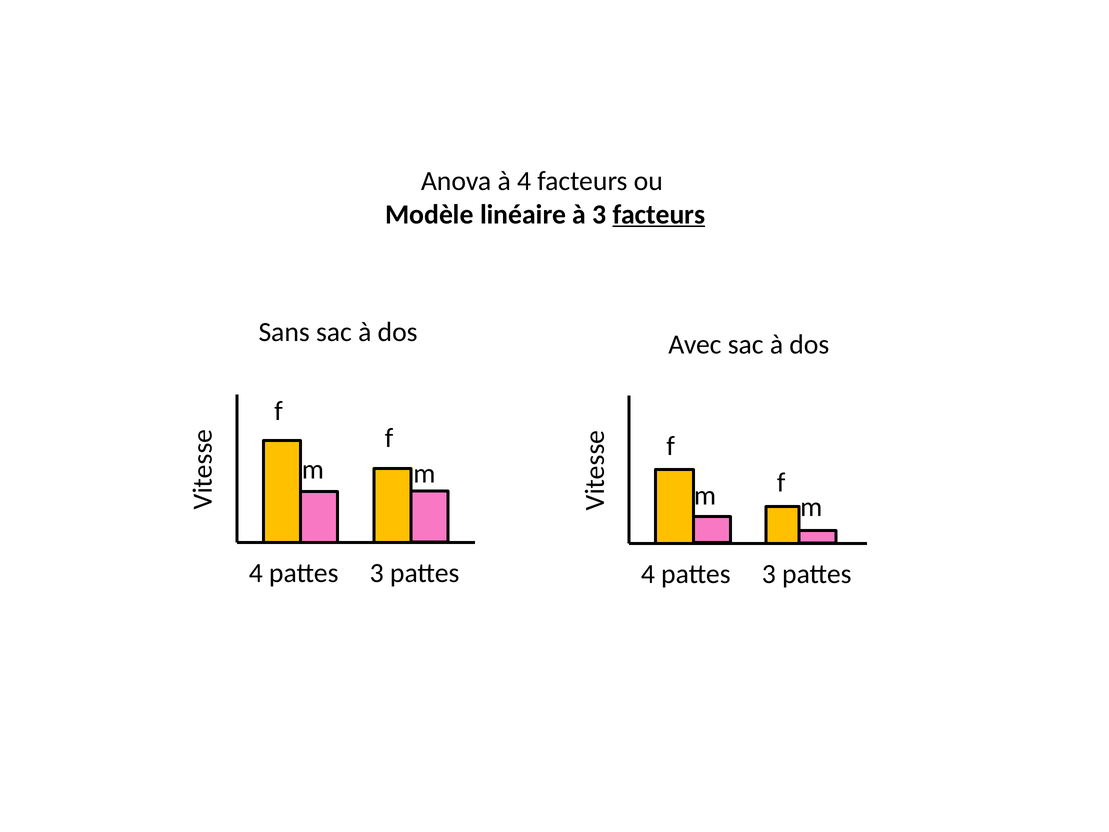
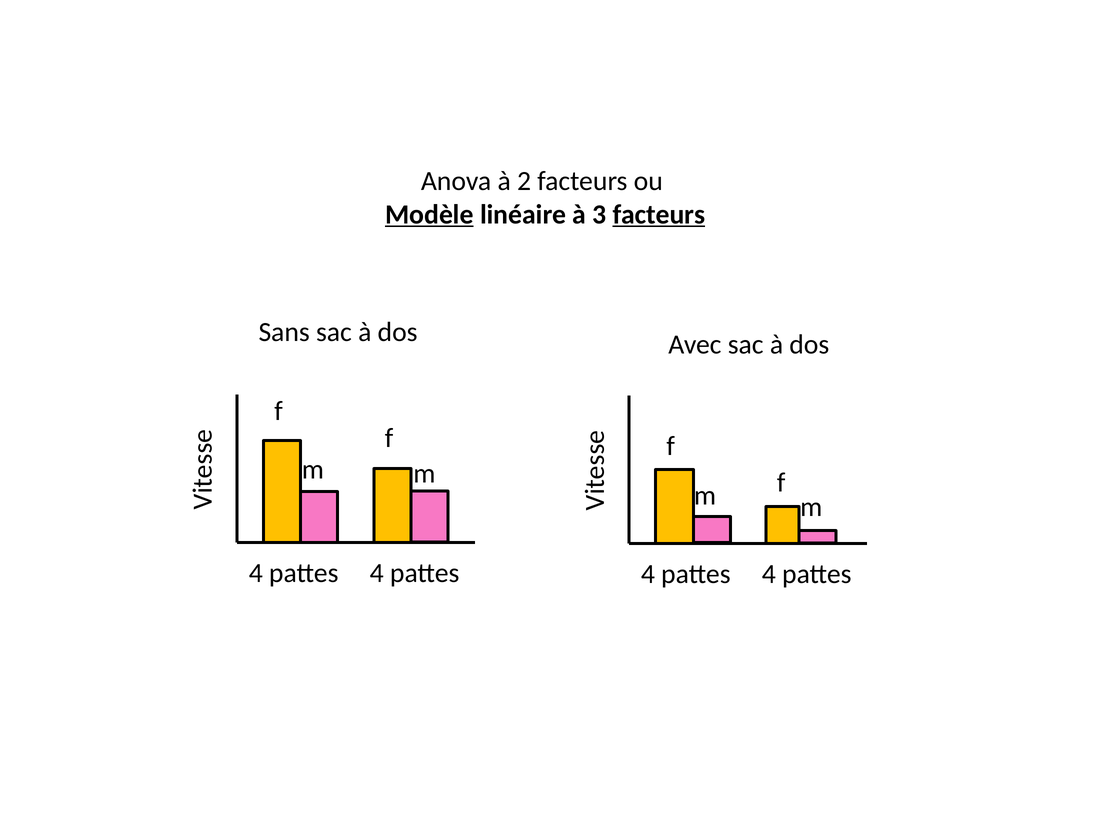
à 4: 4 -> 2
Modèle underline: none -> present
3 at (377, 573): 3 -> 4
3 at (769, 574): 3 -> 4
